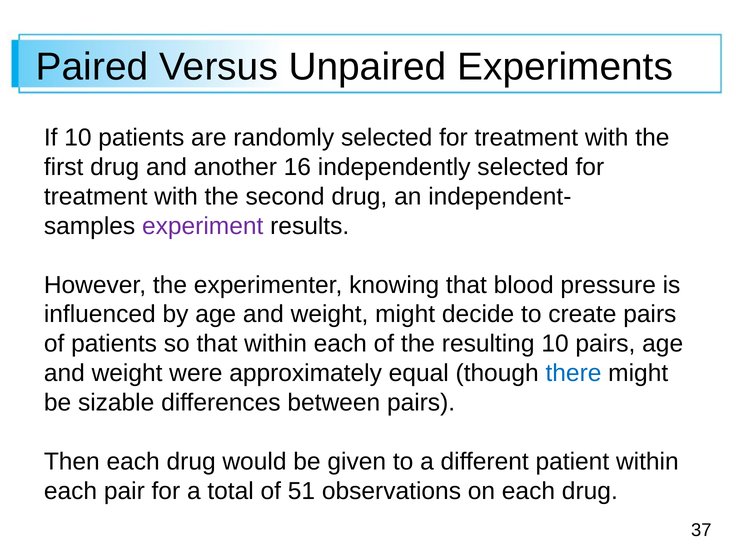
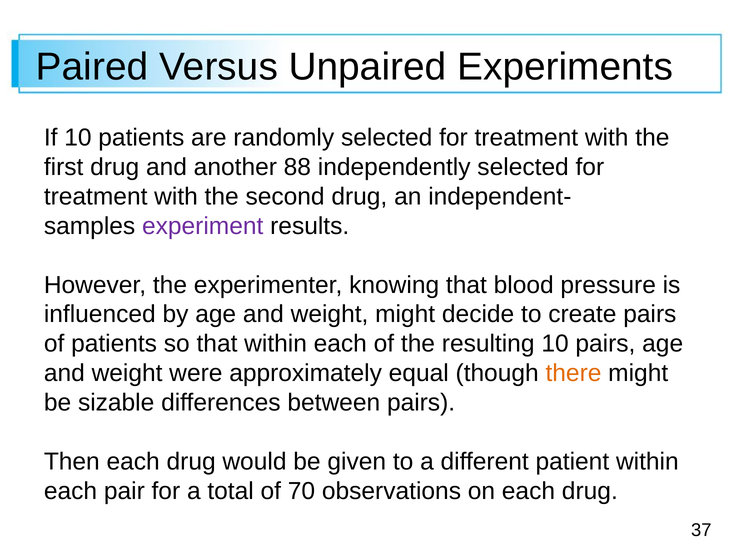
16: 16 -> 88
there colour: blue -> orange
51: 51 -> 70
